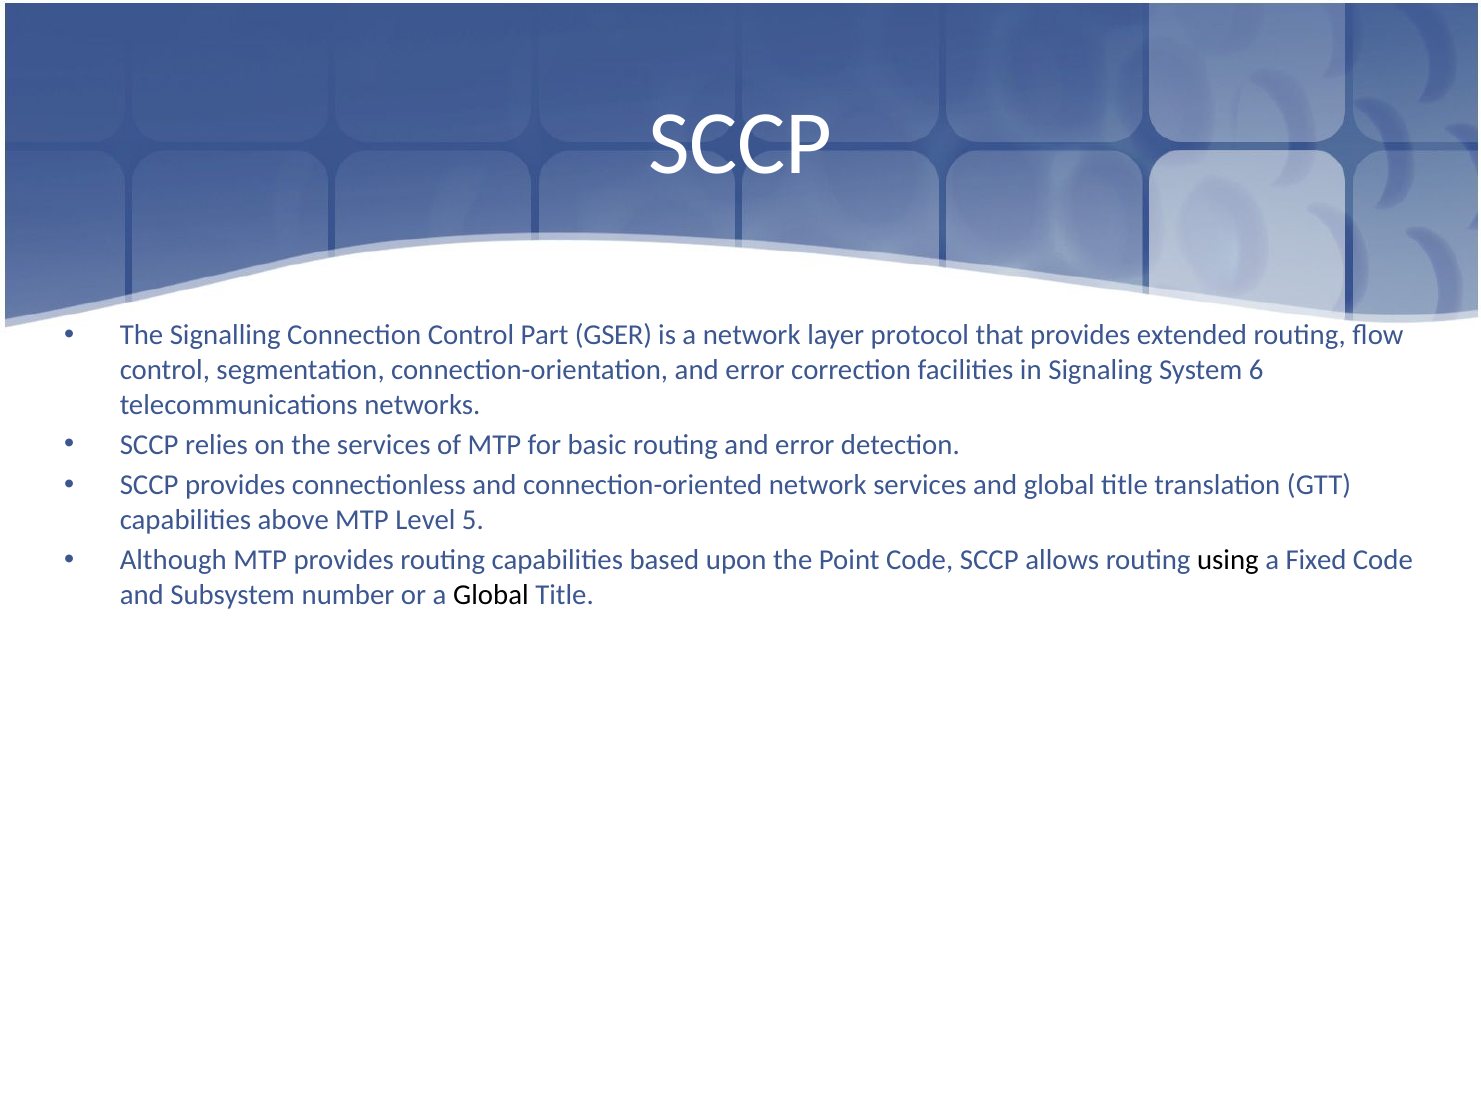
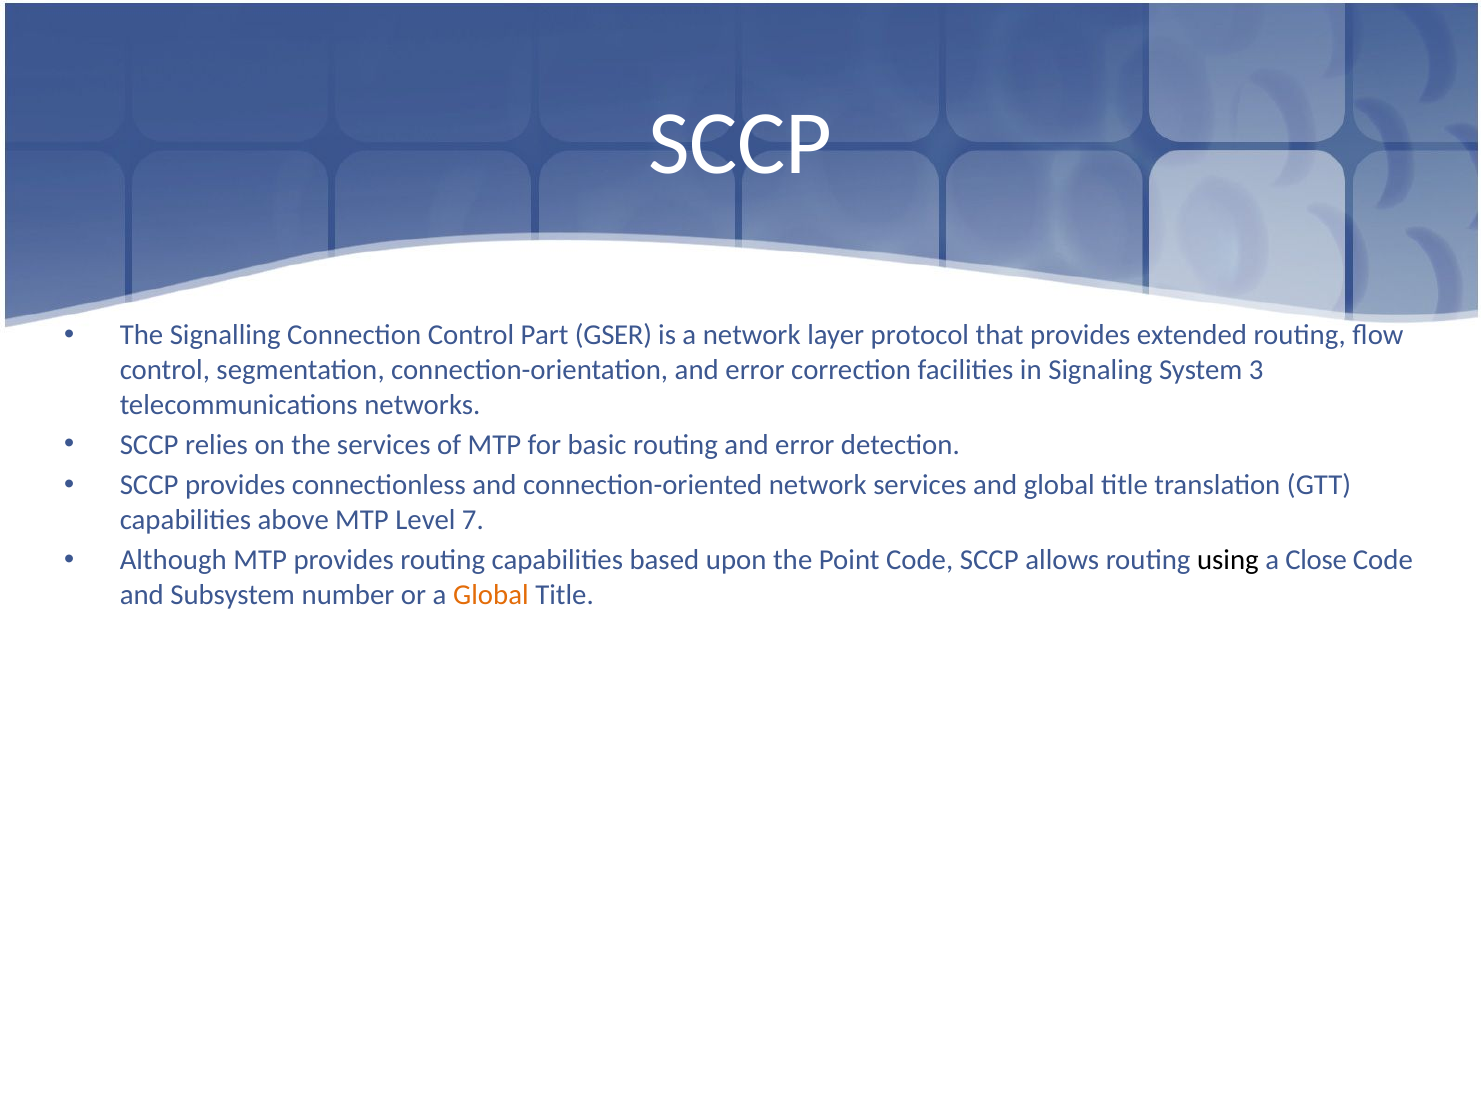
6: 6 -> 3
5: 5 -> 7
Fixed: Fixed -> Close
Global at (491, 595) colour: black -> orange
